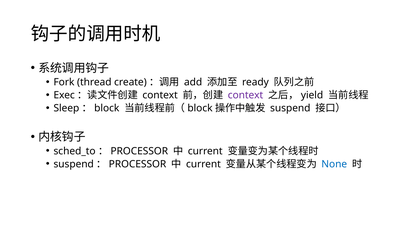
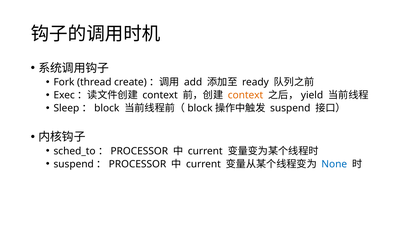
context at (246, 95) colour: purple -> orange
